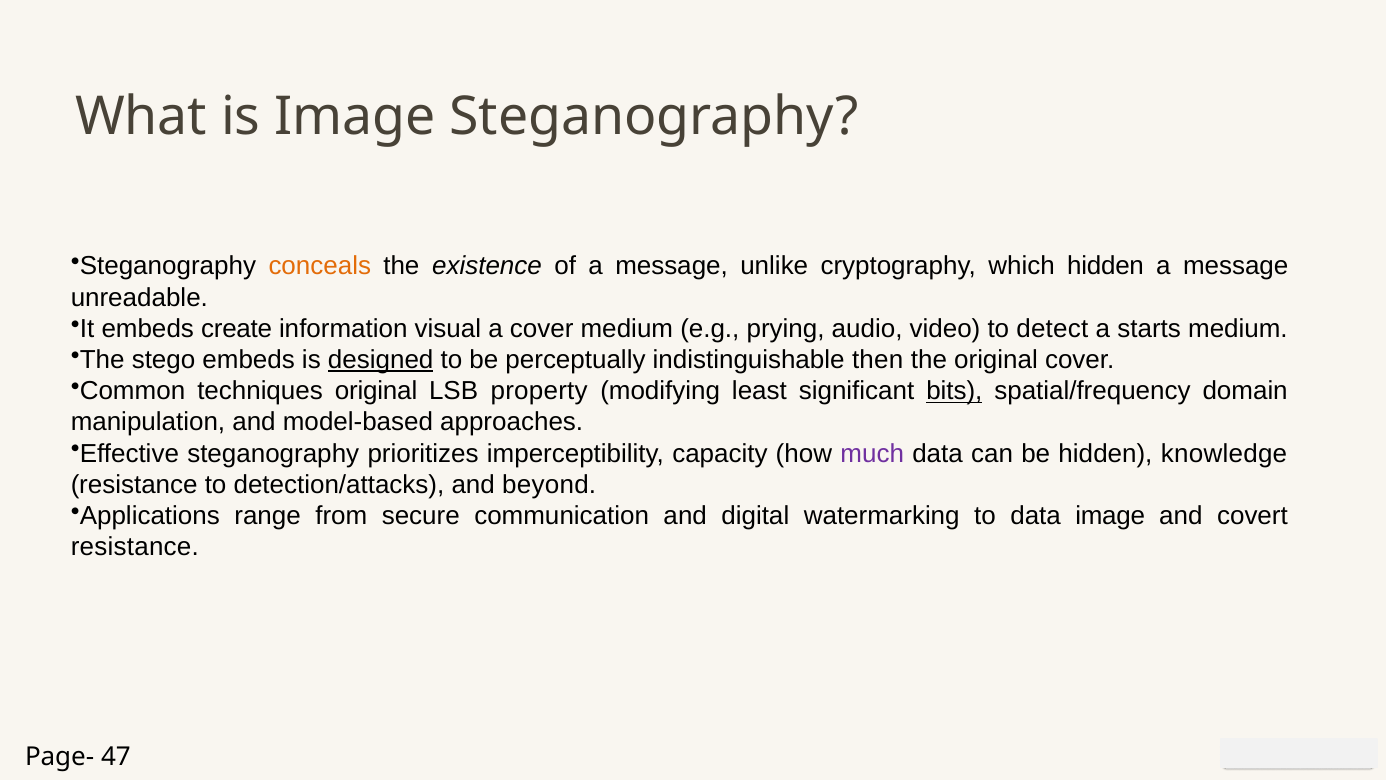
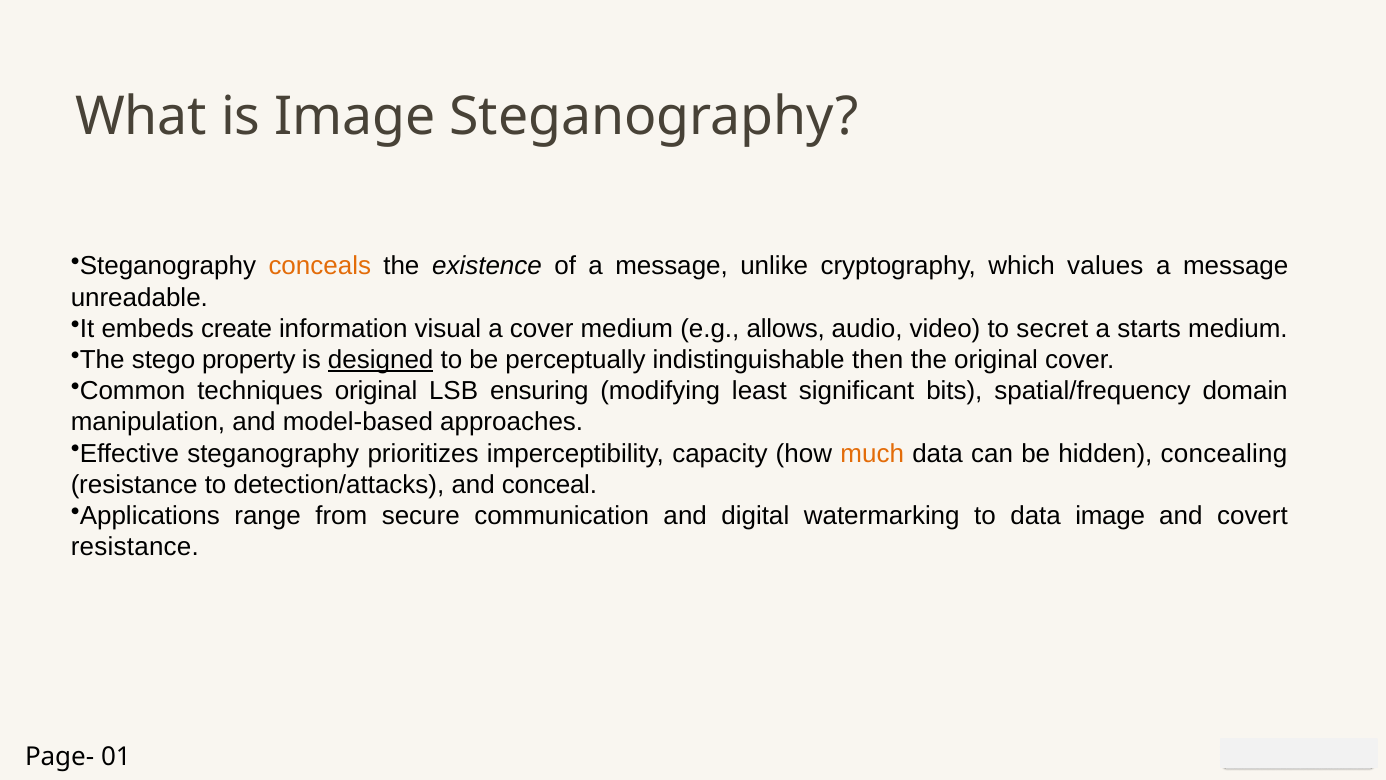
which hidden: hidden -> values
prying: prying -> allows
detect: detect -> secret
stego embeds: embeds -> property
property: property -> ensuring
bits underline: present -> none
much colour: purple -> orange
knowledge: knowledge -> concealing
beyond: beyond -> conceal
47: 47 -> 01
